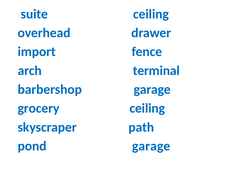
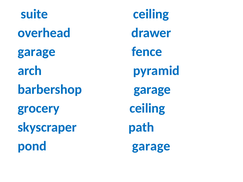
import at (37, 52): import -> garage
terminal: terminal -> pyramid
